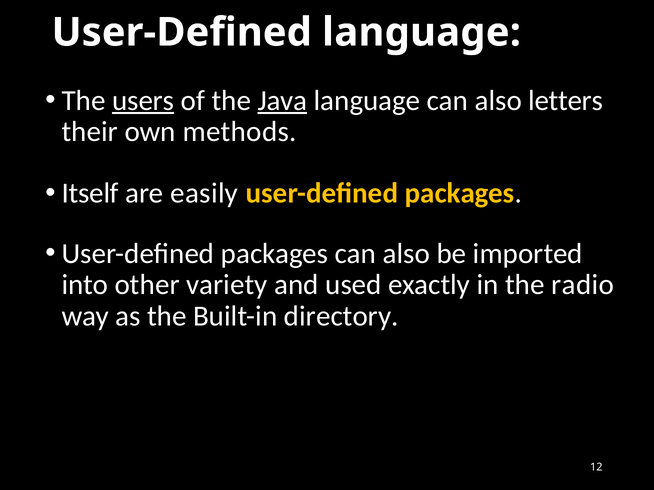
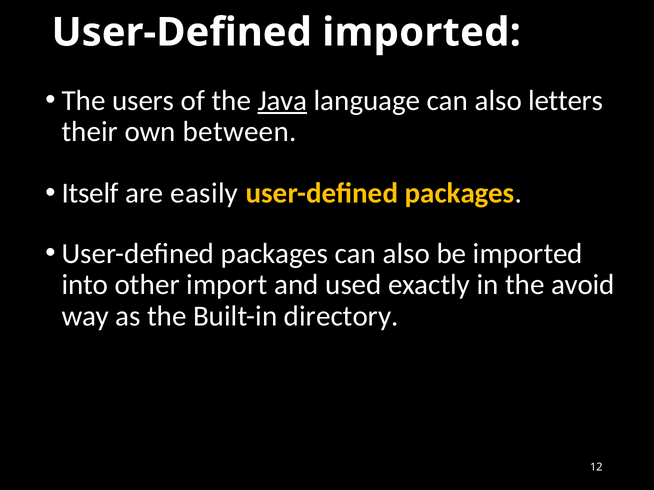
User-Defined language: language -> imported
users underline: present -> none
methods: methods -> between
variety: variety -> import
radio: radio -> avoid
